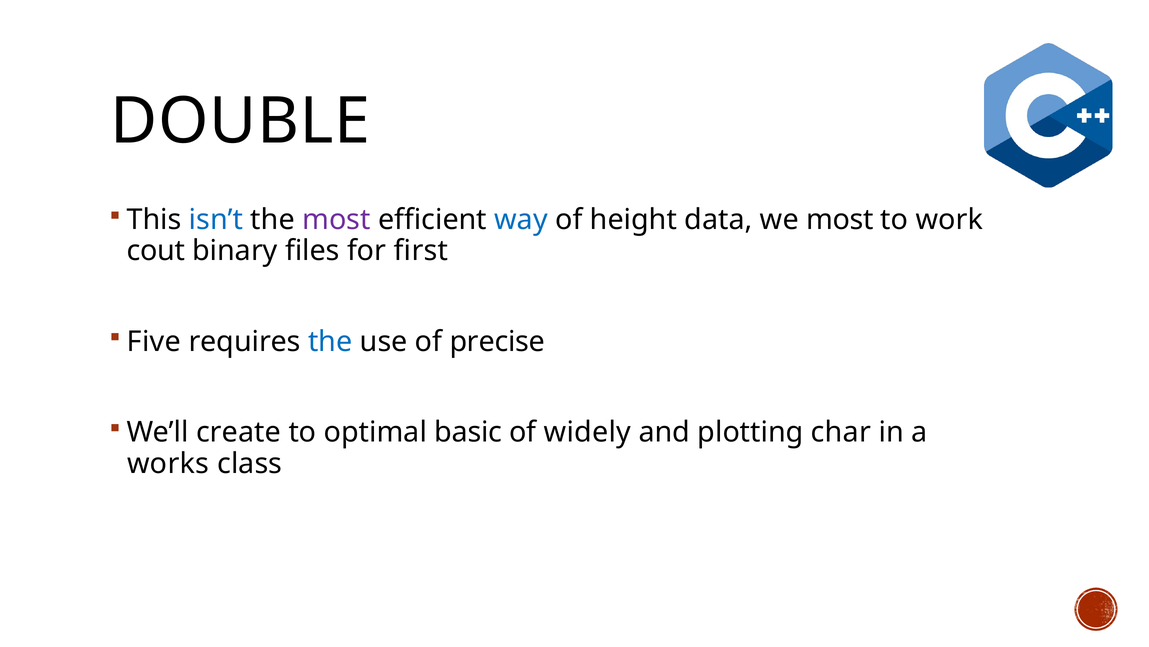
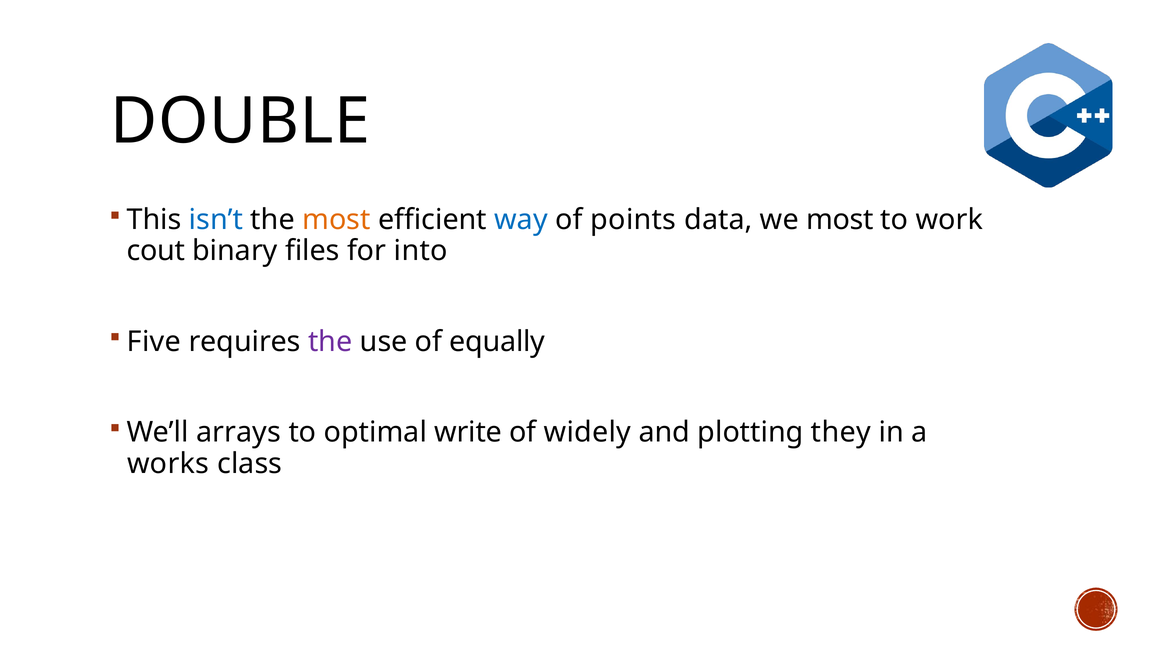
most at (336, 220) colour: purple -> orange
height: height -> points
first: first -> into
the at (330, 341) colour: blue -> purple
precise: precise -> equally
create: create -> arrays
basic: basic -> write
char: char -> they
